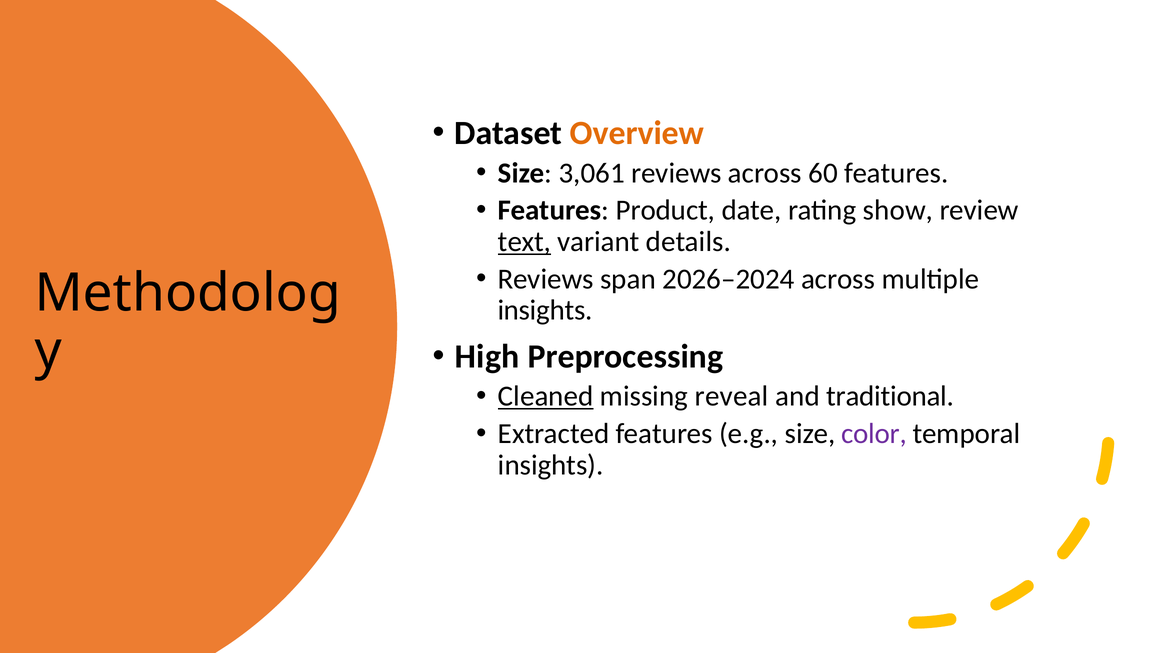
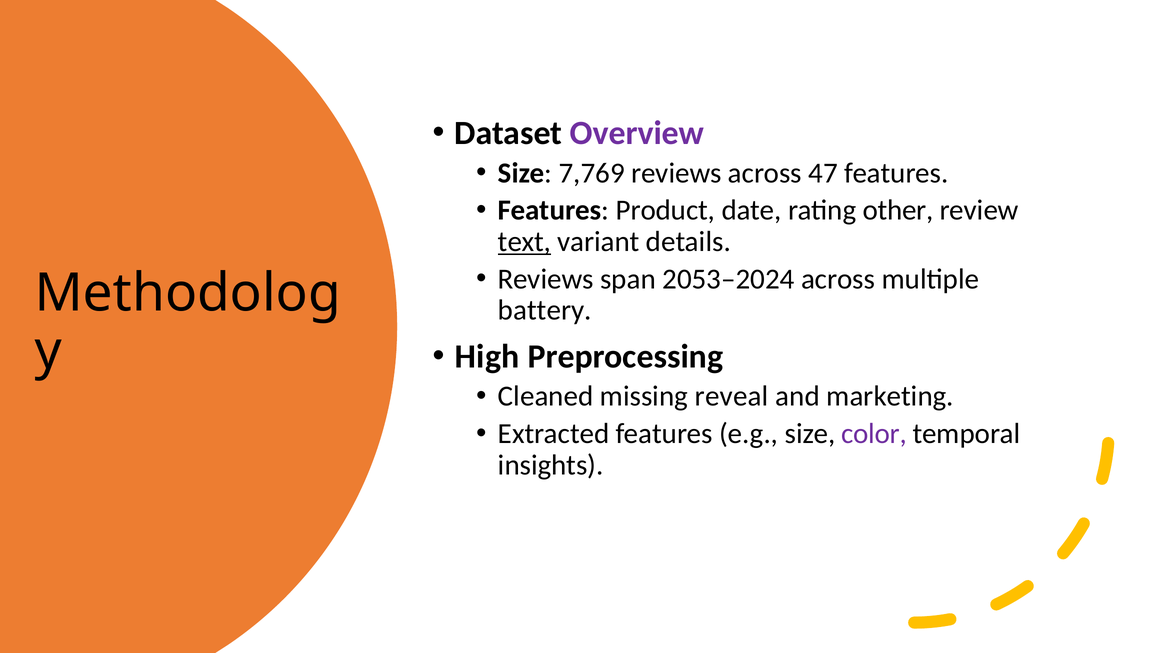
Overview colour: orange -> purple
3,061: 3,061 -> 7,769
60: 60 -> 47
show: show -> other
2026–2024: 2026–2024 -> 2053–2024
insights at (545, 311): insights -> battery
Cleaned underline: present -> none
traditional: traditional -> marketing
